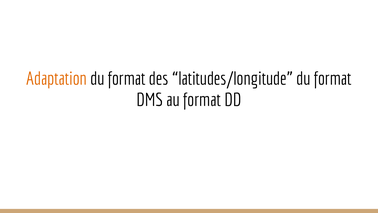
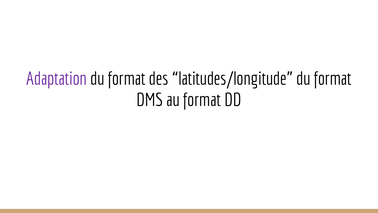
Adaptation colour: orange -> purple
